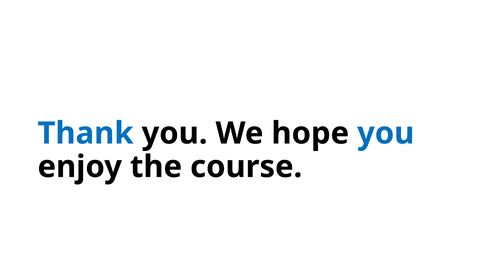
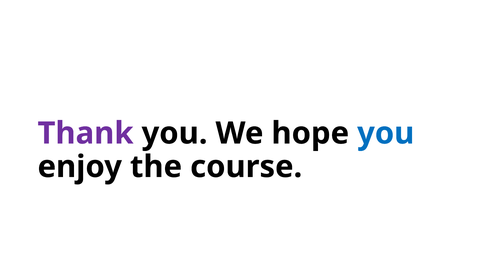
Thank colour: blue -> purple
